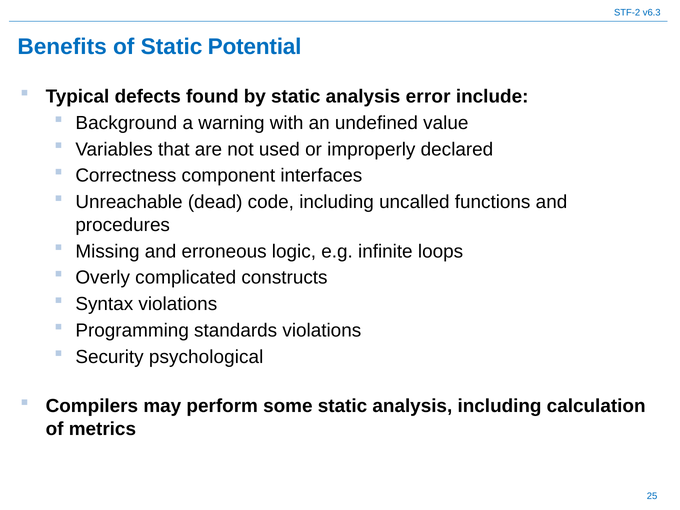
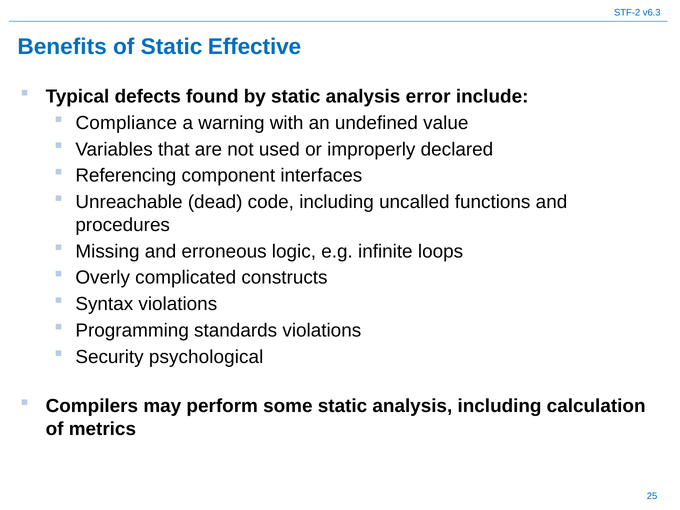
Potential: Potential -> Effective
Background: Background -> Compliance
Correctness: Correctness -> Referencing
